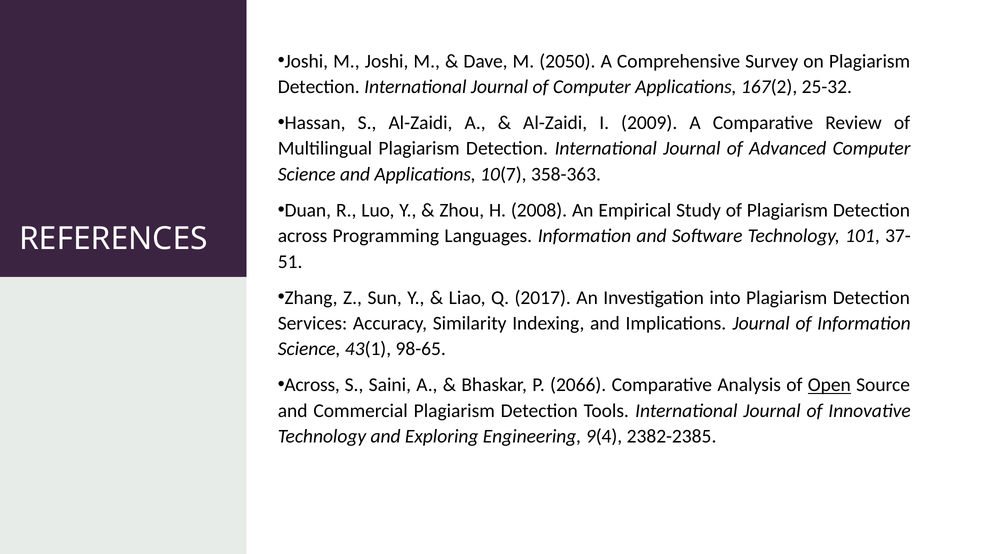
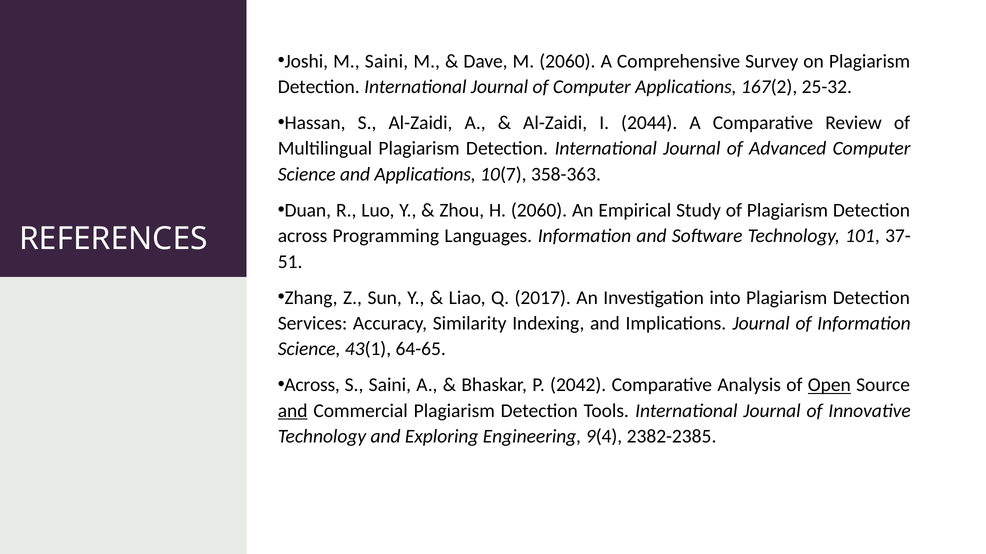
M Joshi: Joshi -> Saini
M 2050: 2050 -> 2060
2009: 2009 -> 2044
H 2008: 2008 -> 2060
98-65: 98-65 -> 64-65
2066: 2066 -> 2042
and at (293, 411) underline: none -> present
